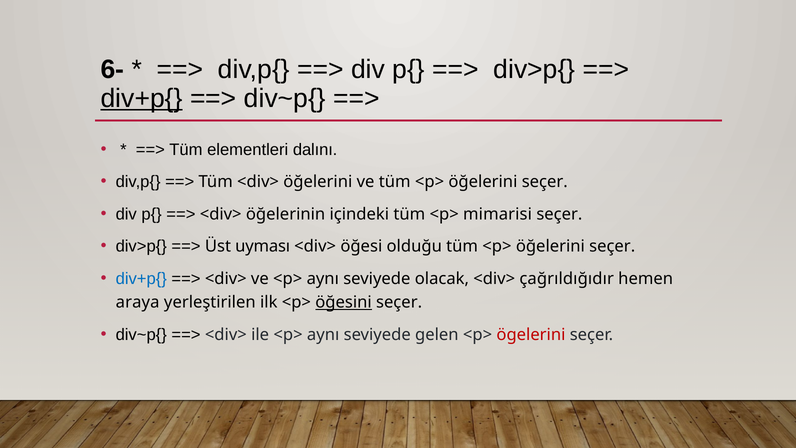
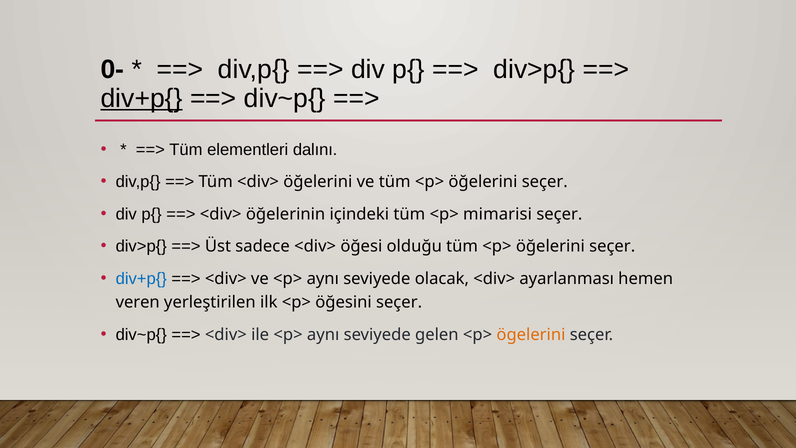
6-: 6- -> 0-
uyması: uyması -> sadece
çağrıldığıdır: çağrıldığıdır -> ayarlanması
araya: araya -> veren
öğesini underline: present -> none
ögelerini colour: red -> orange
